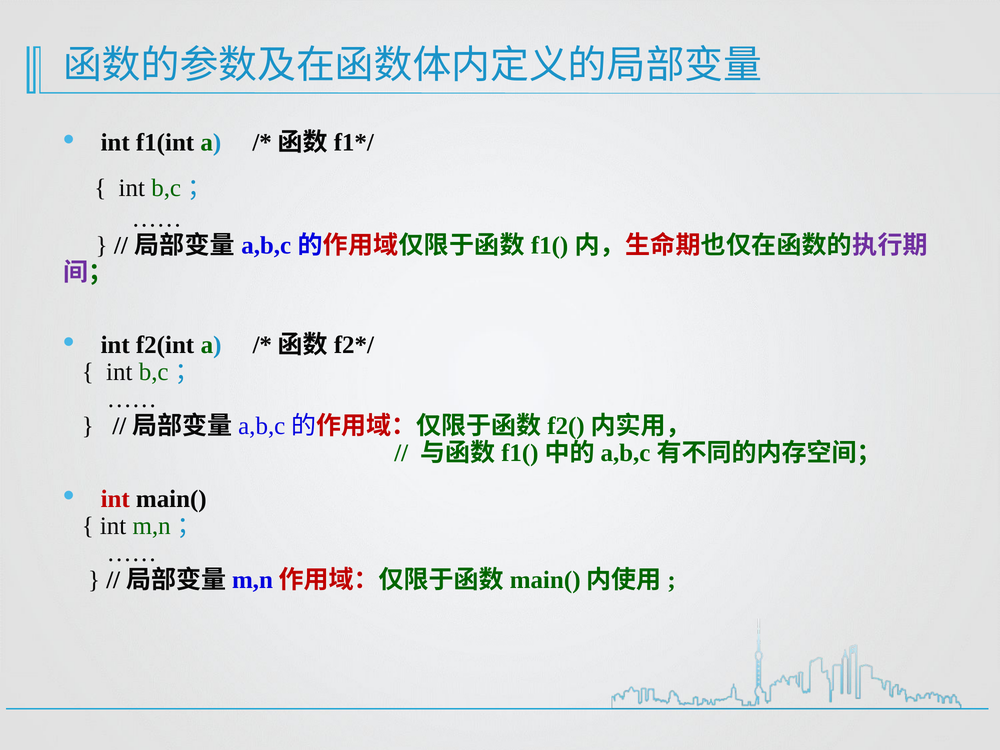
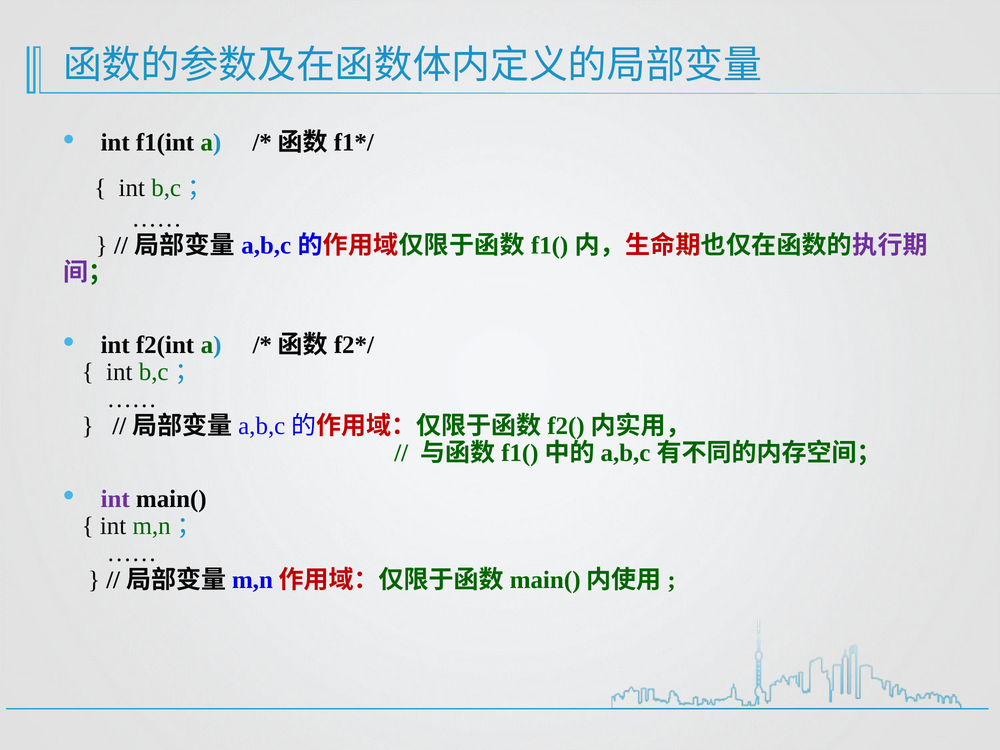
int at (115, 499) colour: red -> purple
